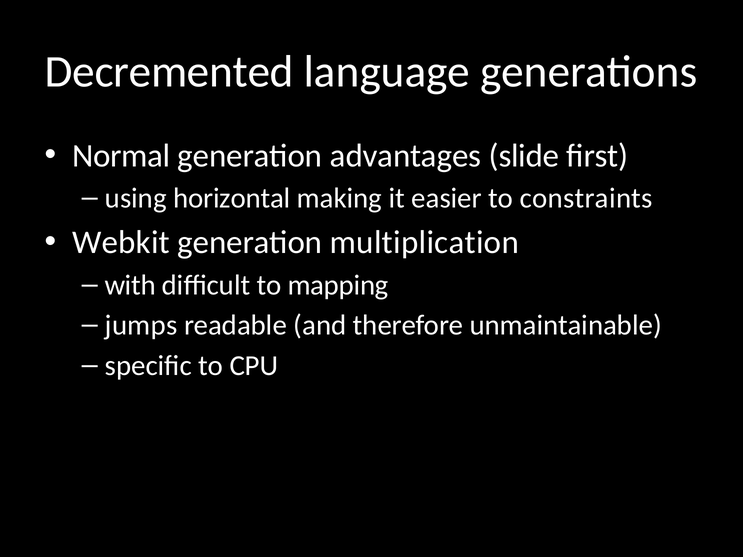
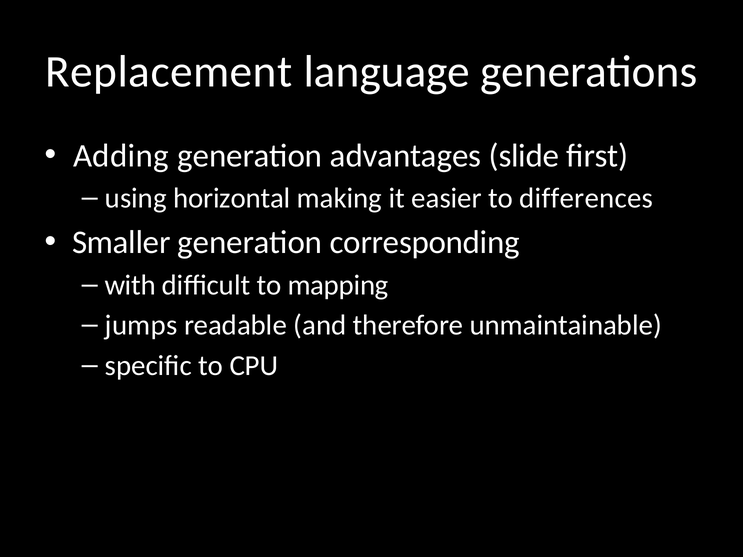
Decremented: Decremented -> Replacement
Normal: Normal -> Adding
constraints: constraints -> differences
Webkit: Webkit -> Smaller
multiplication: multiplication -> corresponding
